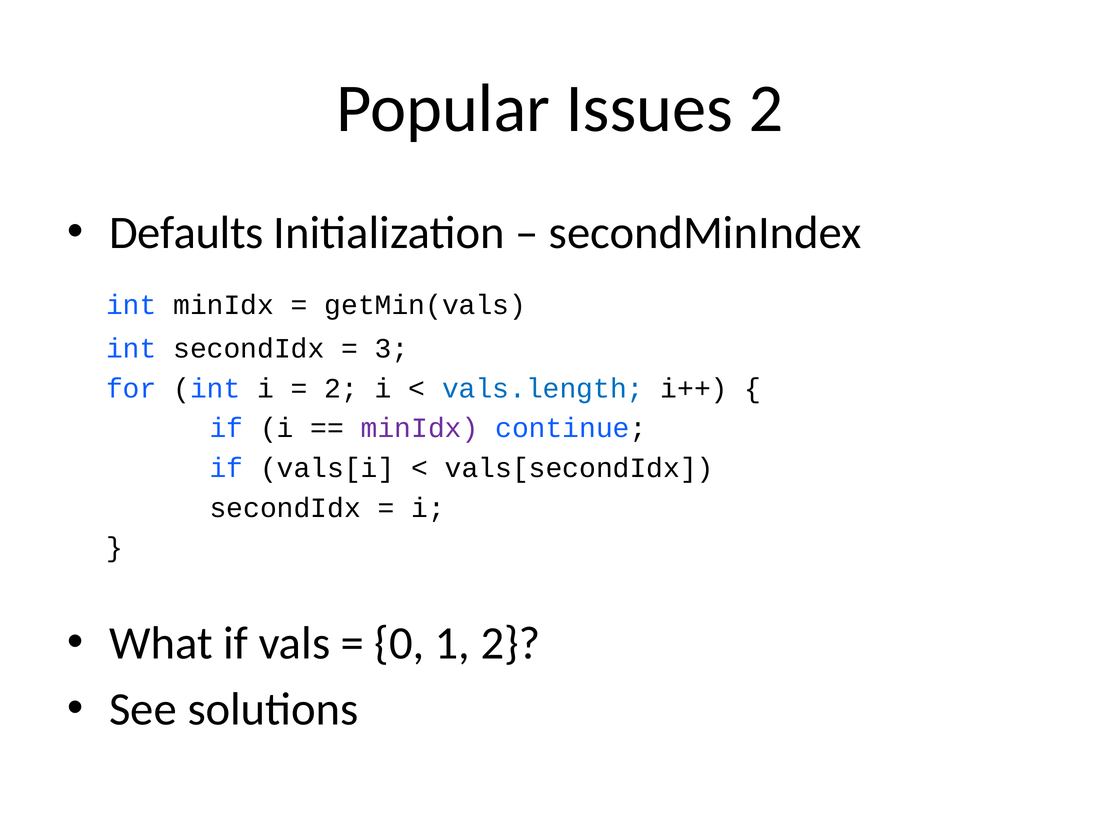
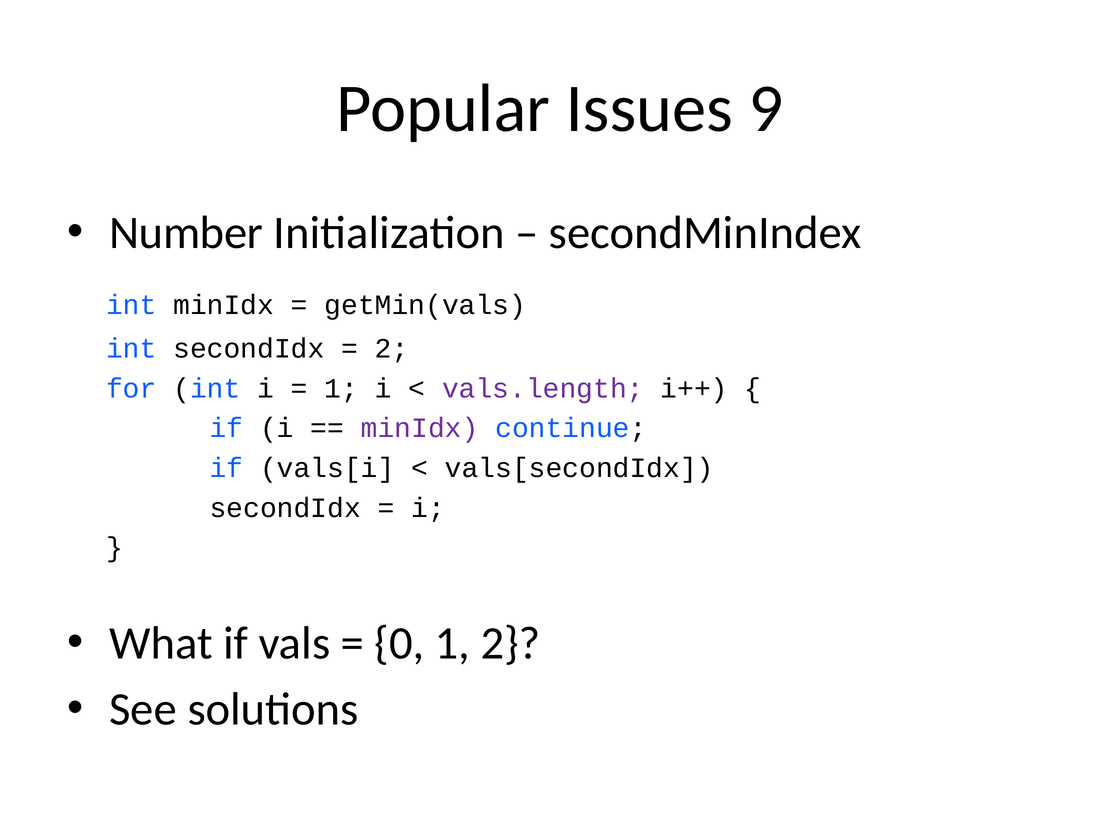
Issues 2: 2 -> 9
Defaults: Defaults -> Number
3 at (392, 349): 3 -> 2
2 at (341, 388): 2 -> 1
vals.length colour: blue -> purple
